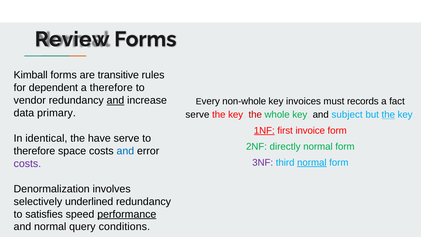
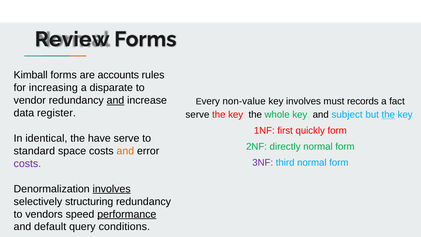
transitive: transitive -> accounts
dependent: dependent -> increasing
a therefore: therefore -> disparate
non-whole: non-whole -> non-value
key invoices: invoices -> involves
primary: primary -> register
the at (255, 115) colour: red -> black
1NF underline: present -> none
invoice: invoice -> quickly
therefore at (34, 151): therefore -> standard
and at (125, 151) colour: blue -> orange
normal at (312, 162) underline: present -> none
involves at (112, 189) underline: none -> present
underlined: underlined -> structuring
satisfies: satisfies -> vendors
and normal: normal -> default
